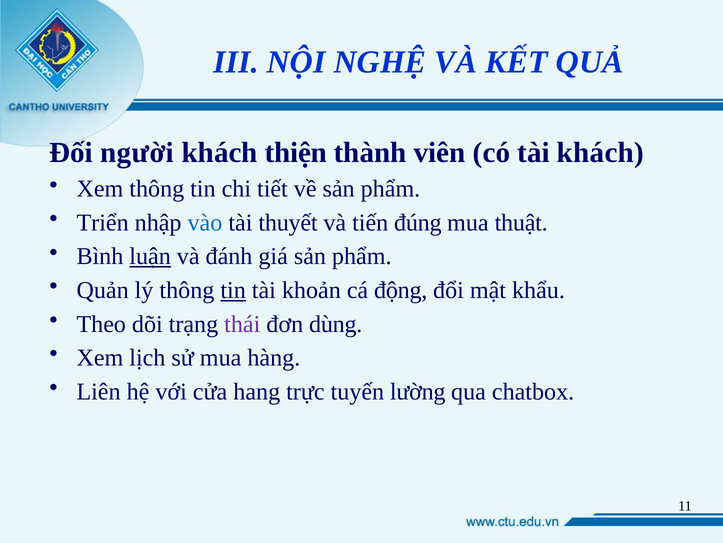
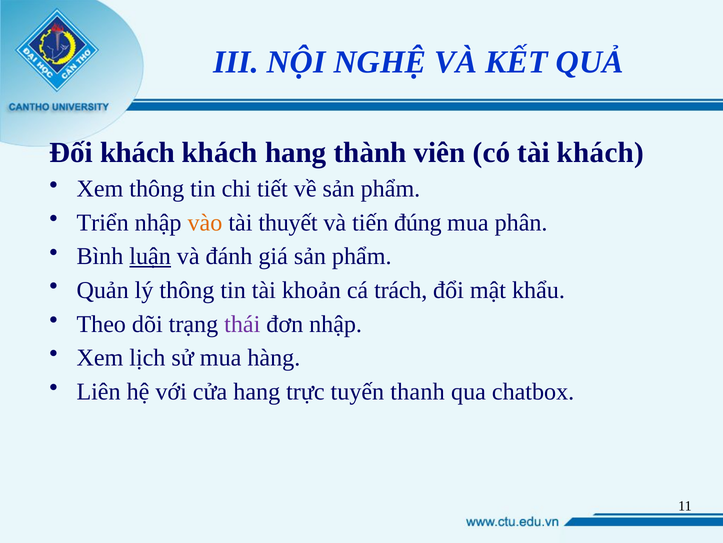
Đối người: người -> khách
khách thiện: thiện -> hang
vào colour: blue -> orange
thuật: thuật -> phân
tin at (233, 290) underline: present -> none
động: động -> trách
đơn dùng: dùng -> nhập
lường: lường -> thanh
